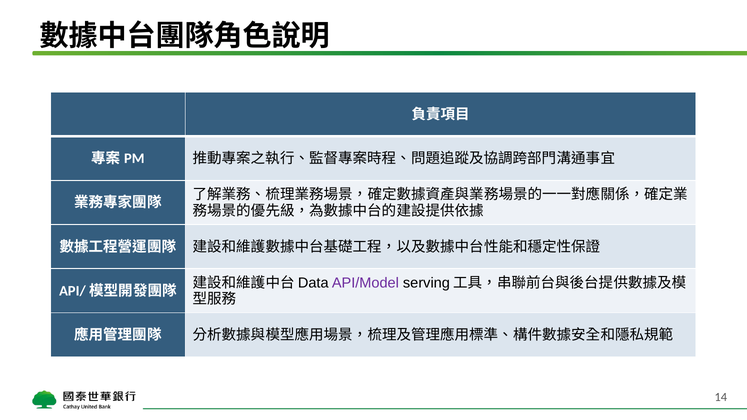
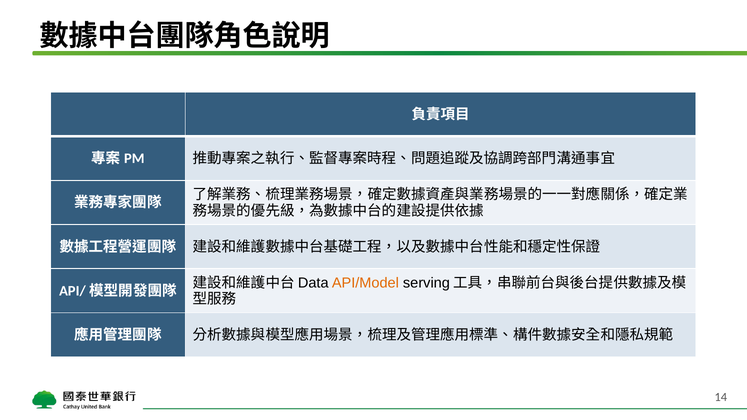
API/Model colour: purple -> orange
